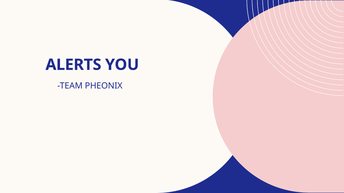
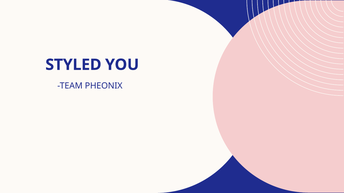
ALERTS: ALERTS -> STYLED
